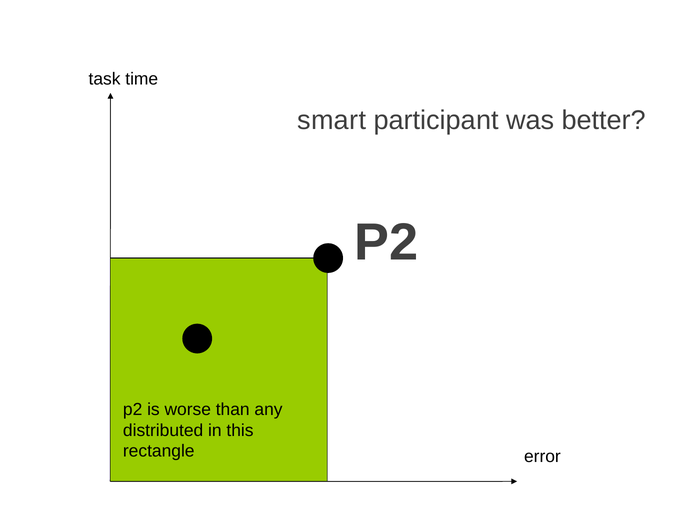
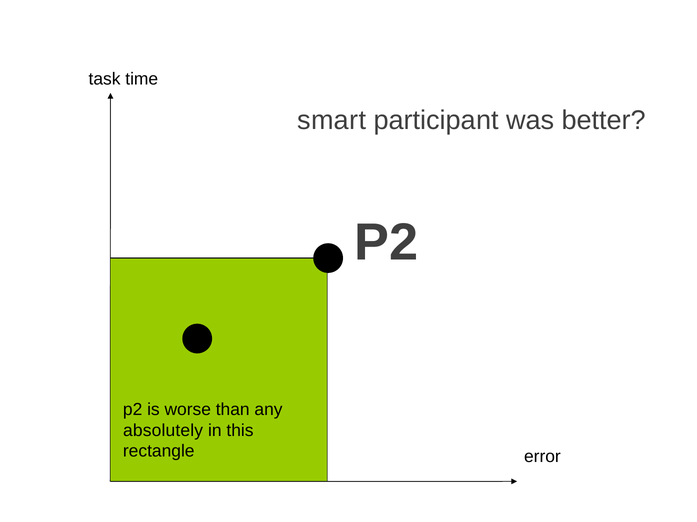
distributed: distributed -> absolutely
